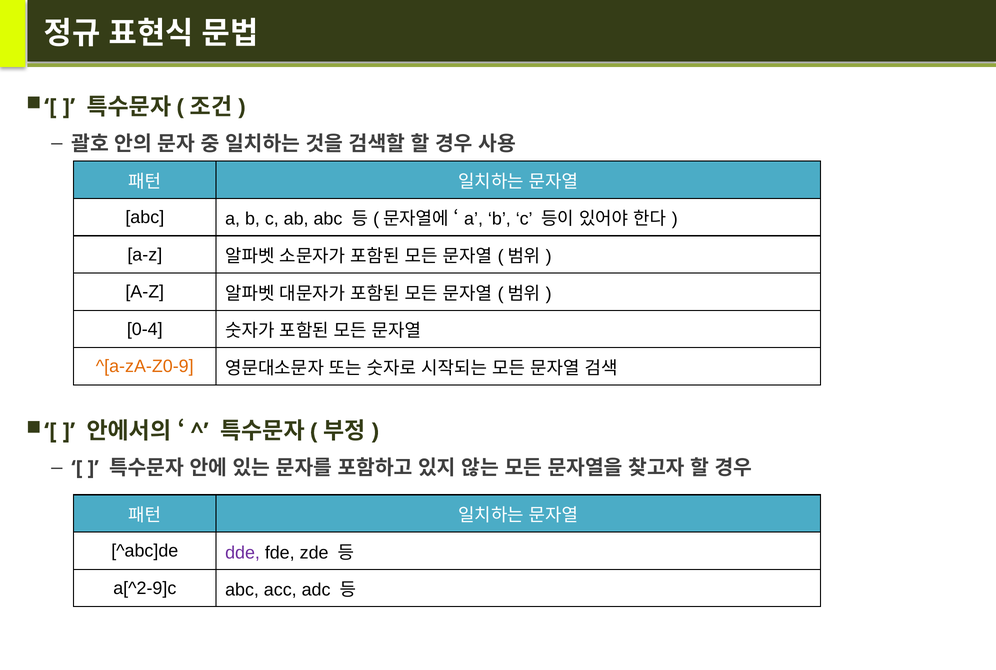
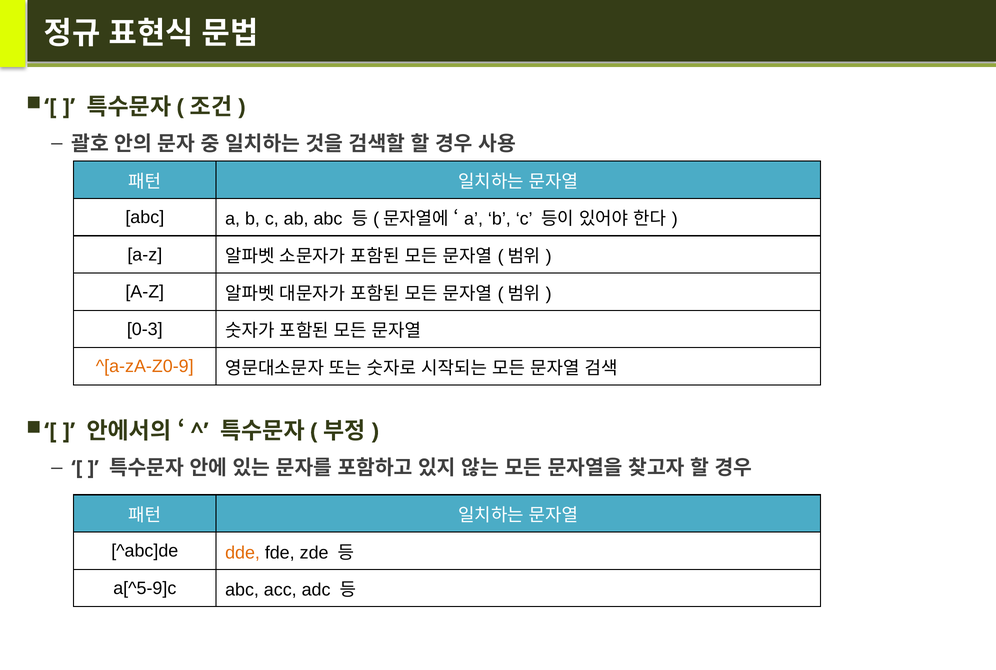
0-4: 0-4 -> 0-3
dde colour: purple -> orange
a[^2-9]c: a[^2-9]c -> a[^5-9]c
